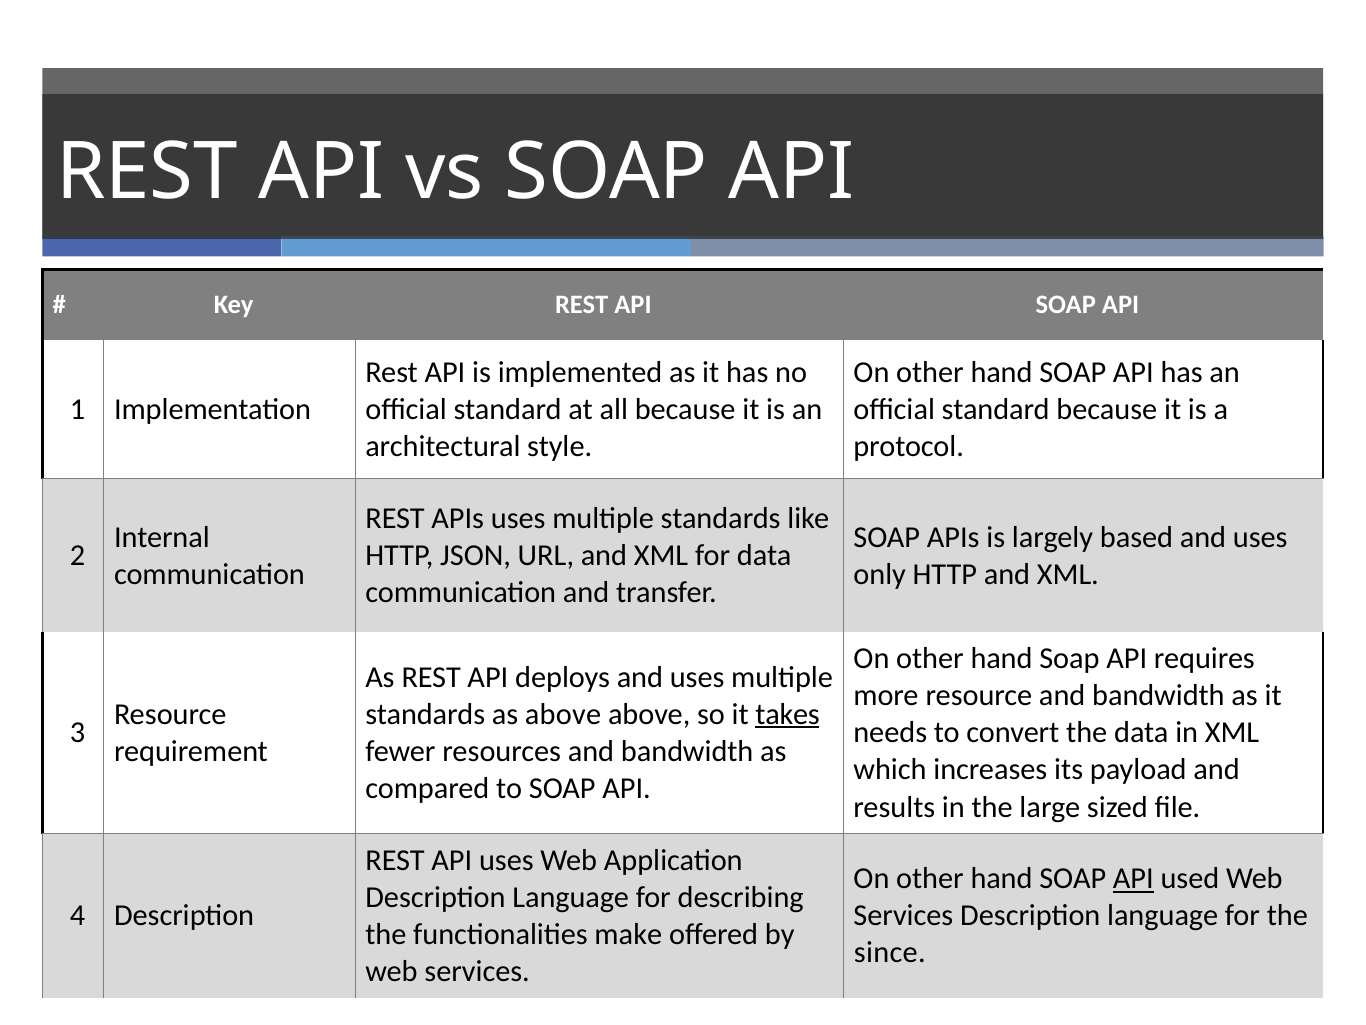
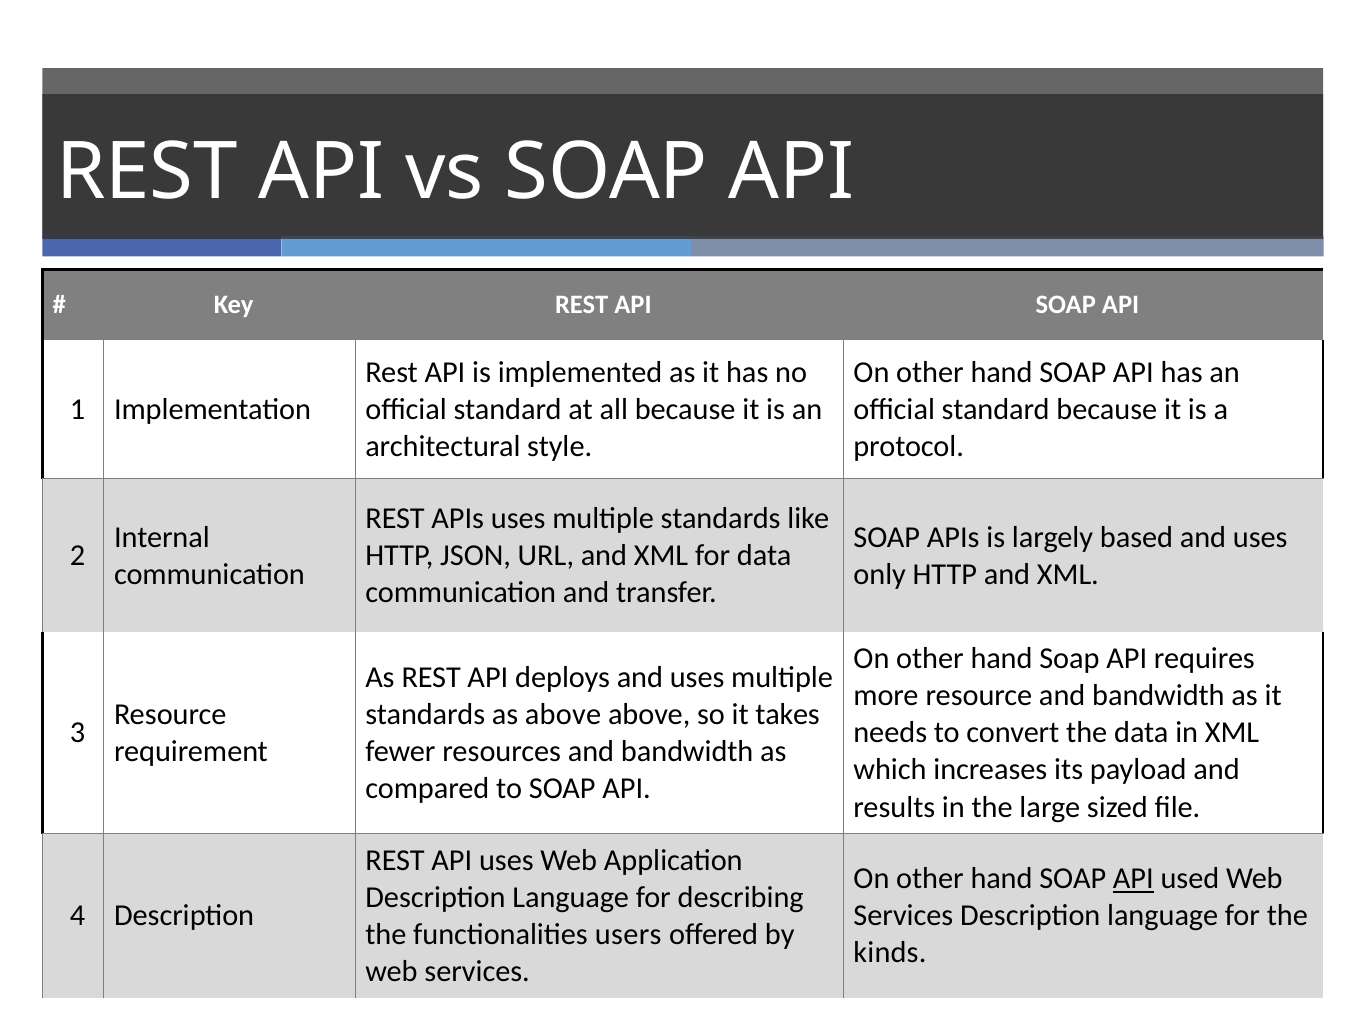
takes underline: present -> none
make: make -> users
since: since -> kinds
